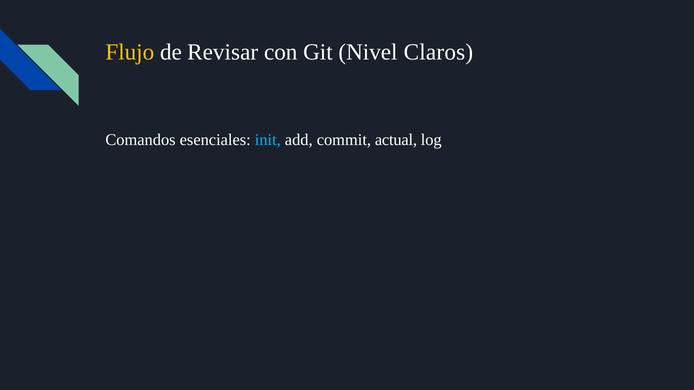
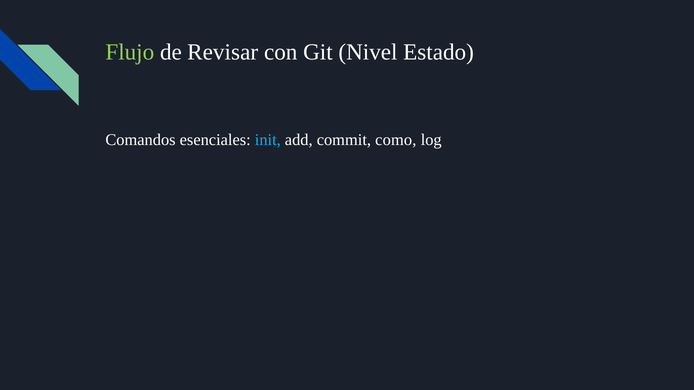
Flujo colour: yellow -> light green
Claros: Claros -> Estado
actual: actual -> como
